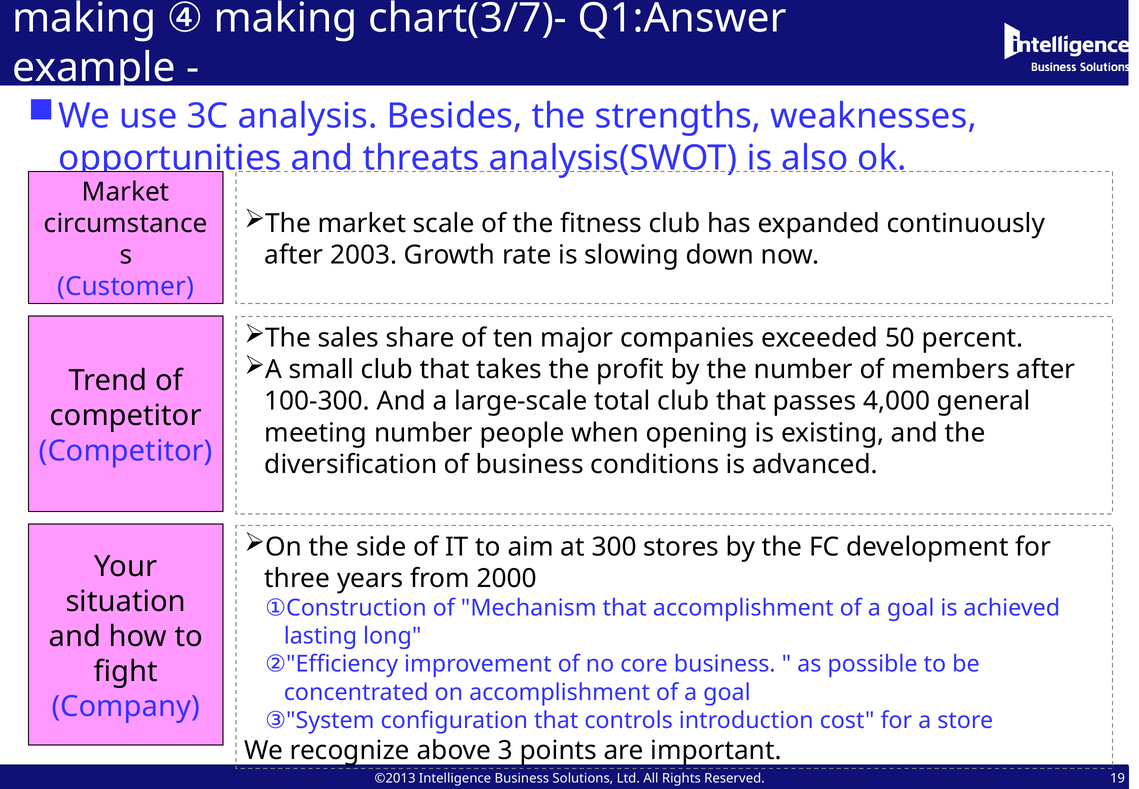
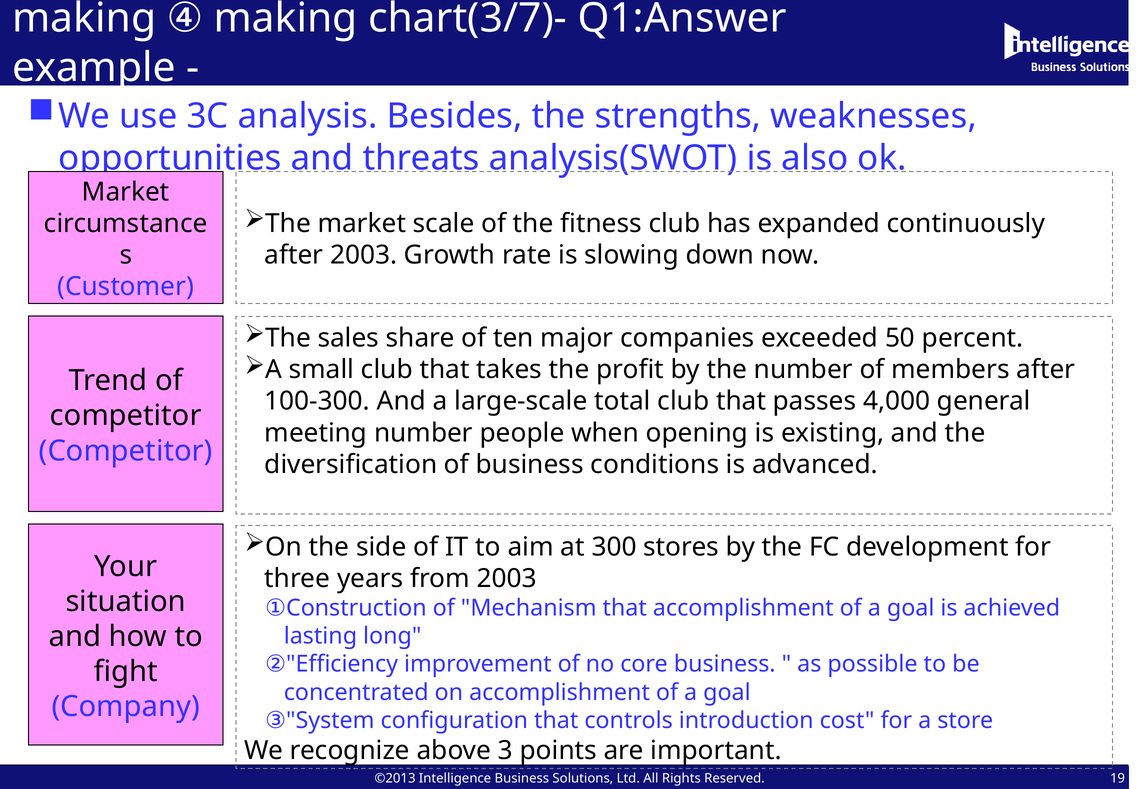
from 2000: 2000 -> 2003
